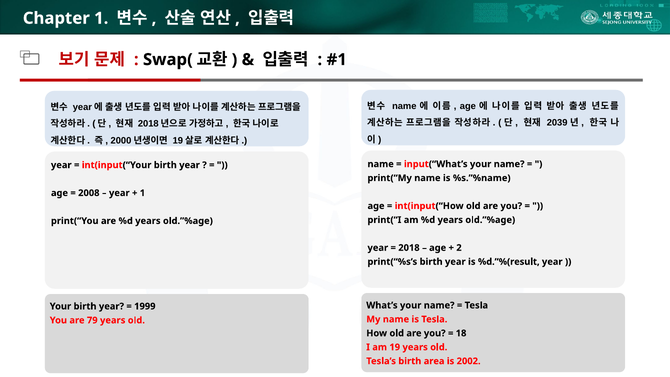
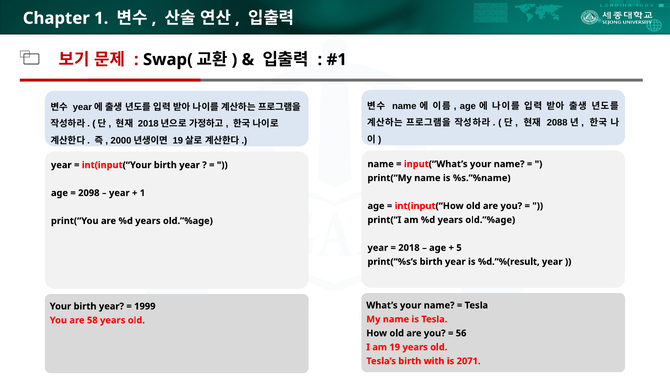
2039: 2039 -> 2088
2008: 2008 -> 2098
2: 2 -> 5
79: 79 -> 58
18: 18 -> 56
area: area -> with
2002: 2002 -> 2071
